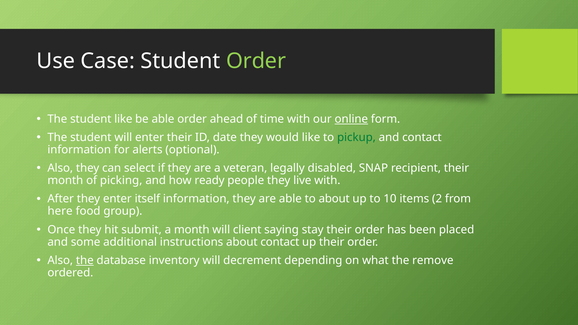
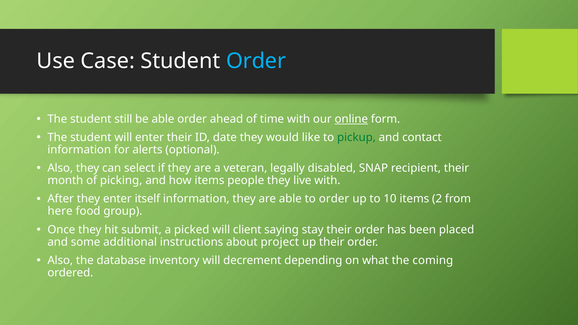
Order at (256, 61) colour: light green -> light blue
student like: like -> still
how ready: ready -> items
to about: about -> order
a month: month -> picked
about contact: contact -> project
the at (85, 260) underline: present -> none
remove: remove -> coming
